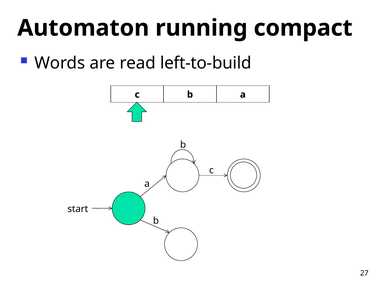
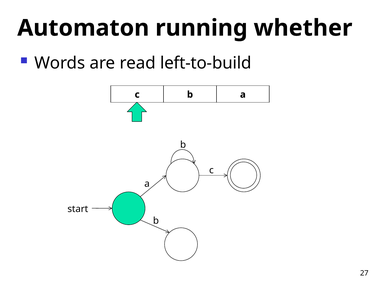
compact: compact -> whether
